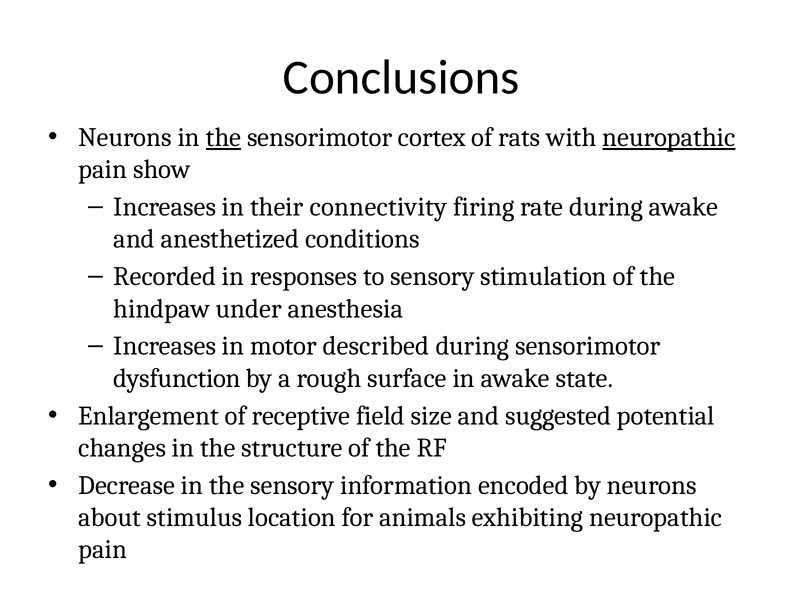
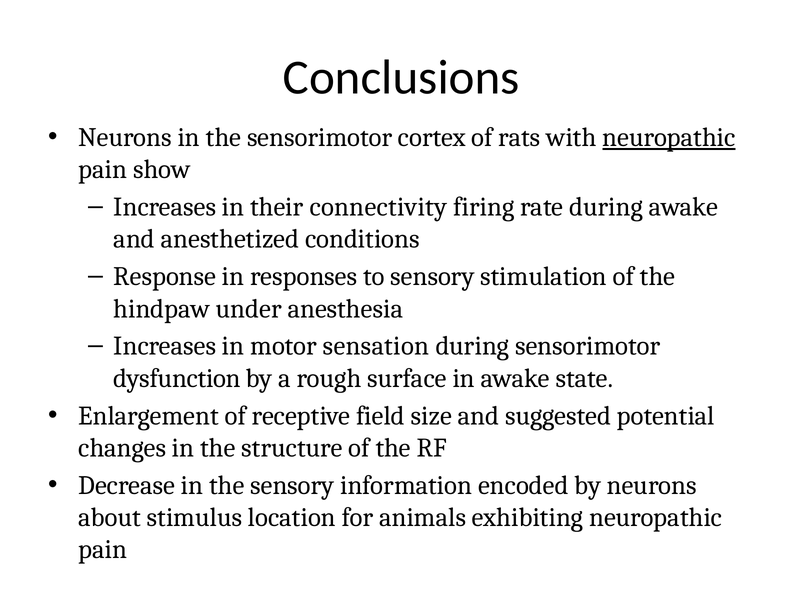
the at (223, 138) underline: present -> none
Recorded: Recorded -> Response
described: described -> sensation
